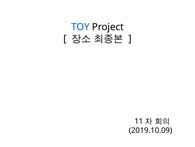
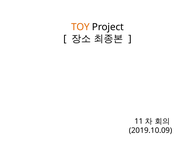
TOY colour: blue -> orange
